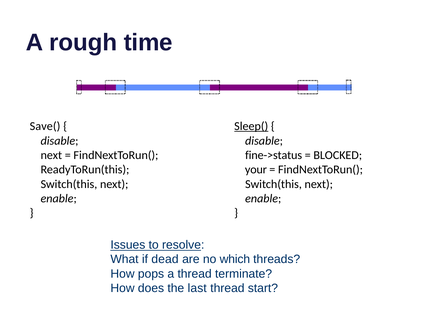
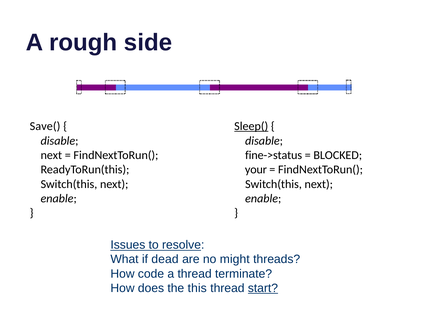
time: time -> side
which: which -> might
pops: pops -> code
last: last -> this
start underline: none -> present
